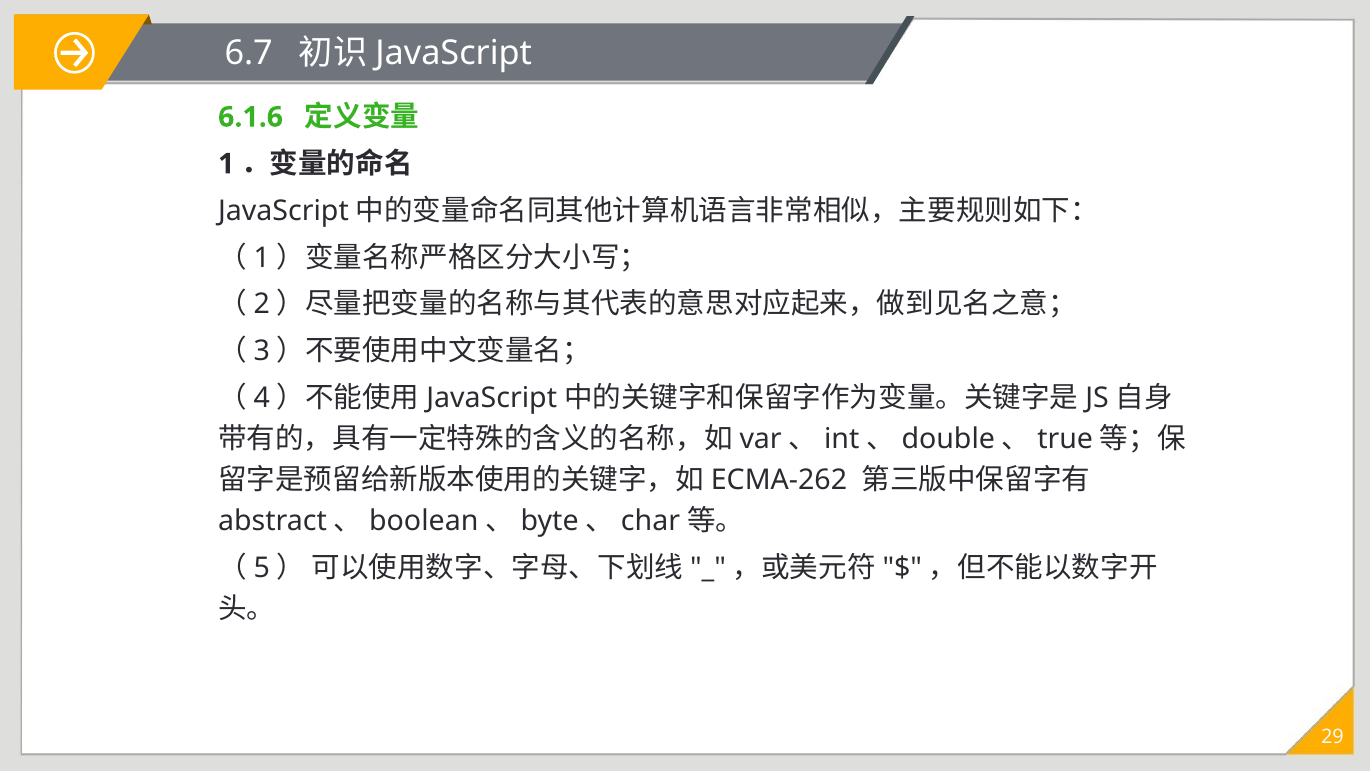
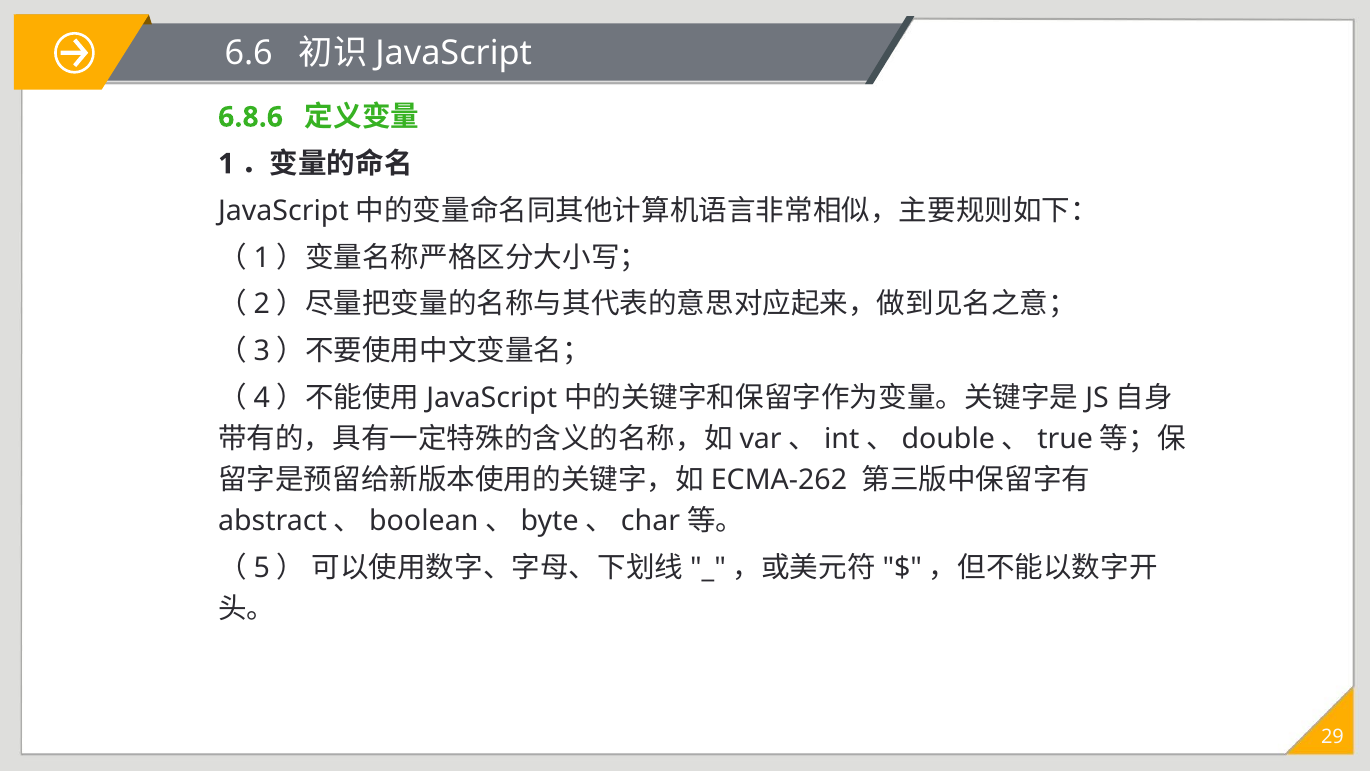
6.7: 6.7 -> 6.6
6.1.6: 6.1.6 -> 6.8.6
